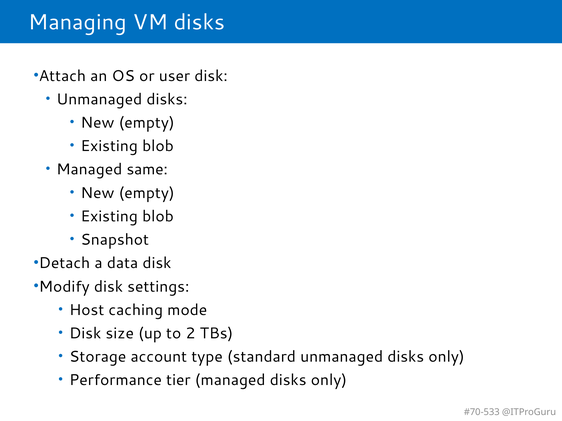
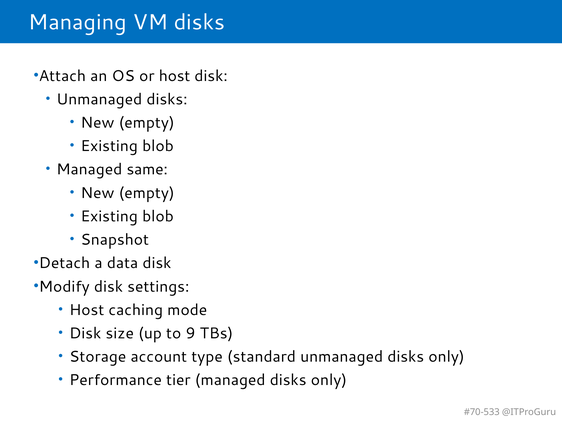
or user: user -> host
2: 2 -> 9
